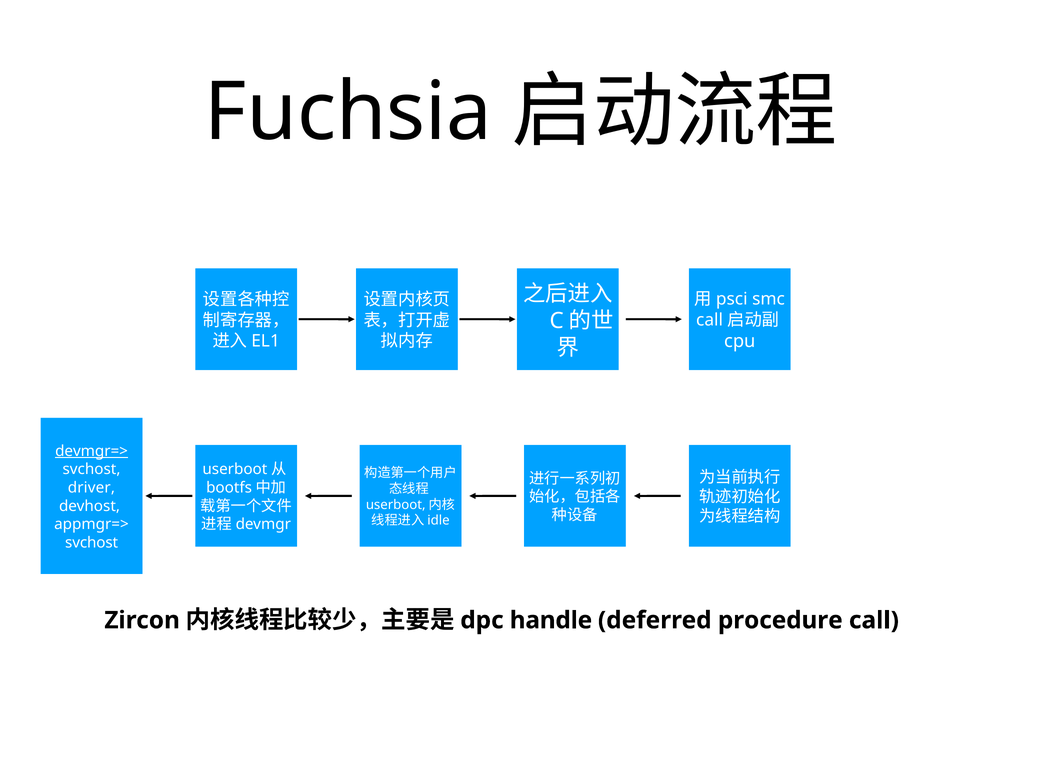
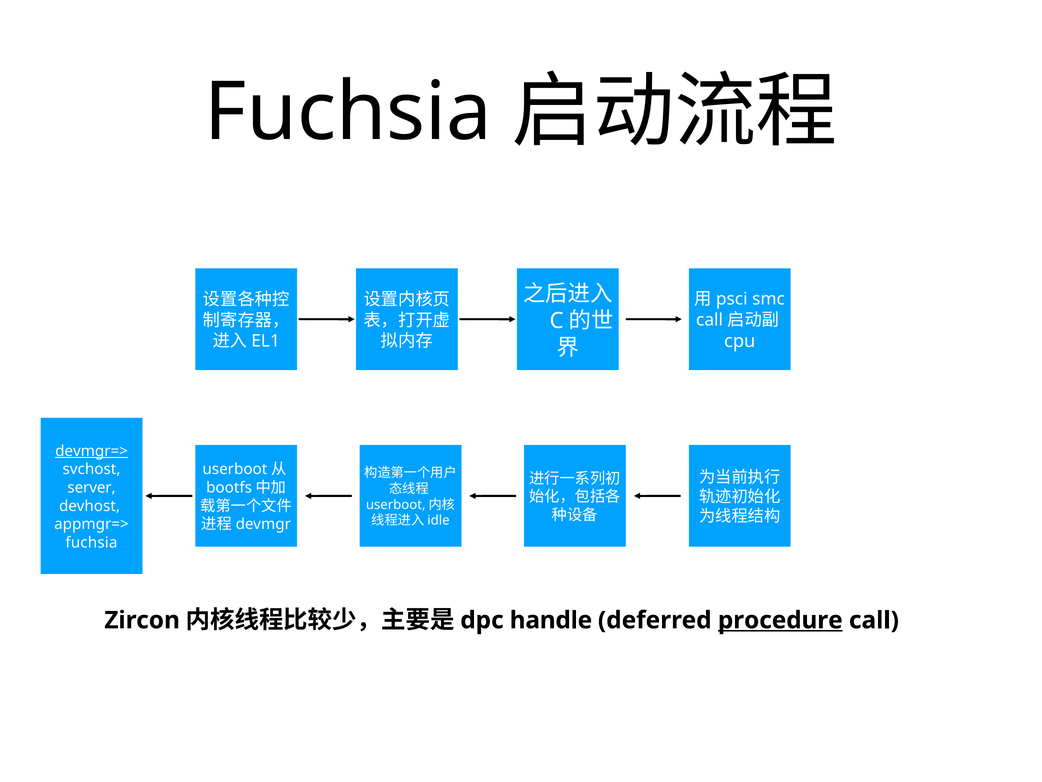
driver: driver -> server
svchost at (92, 542): svchost -> fuchsia
procedure underline: none -> present
